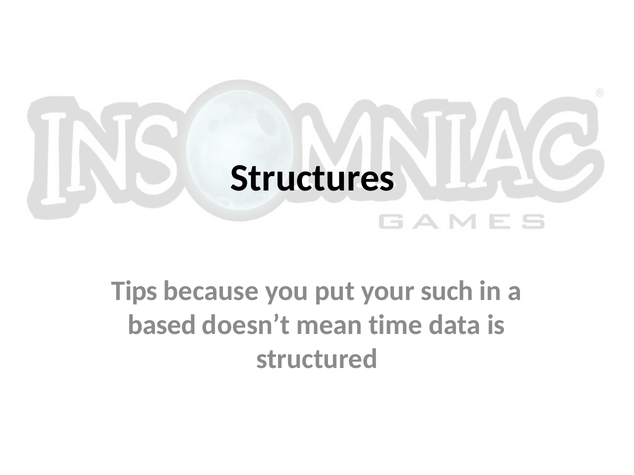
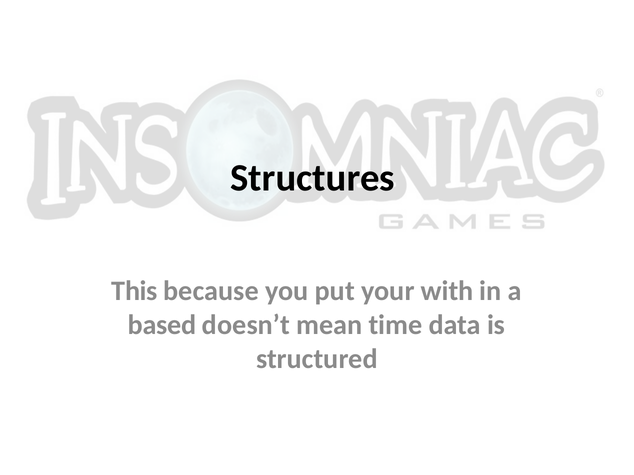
Tips: Tips -> This
such: such -> with
